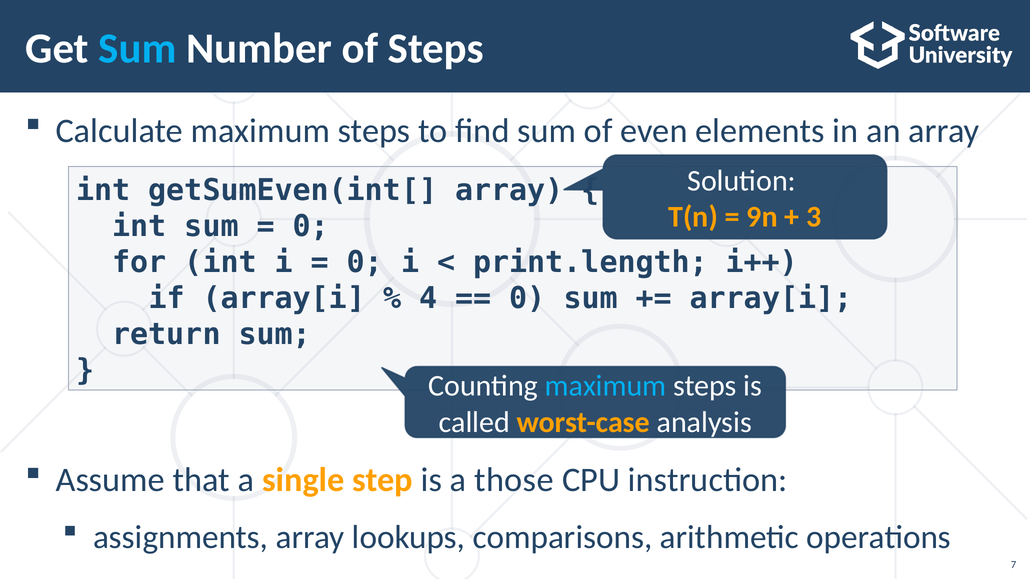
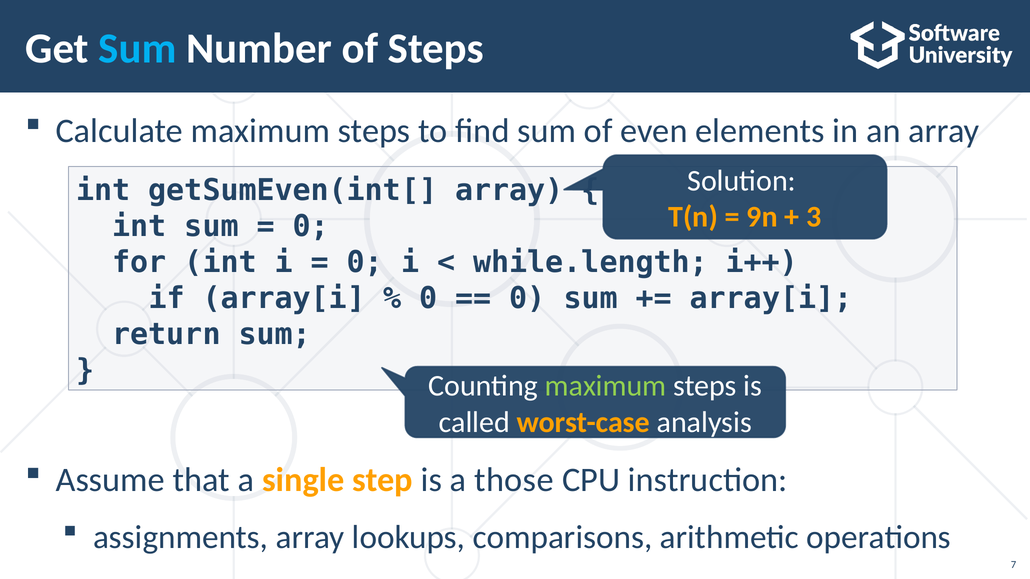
print.length: print.length -> while.length
4 at (428, 299): 4 -> 0
maximum at (606, 386) colour: light blue -> light green
